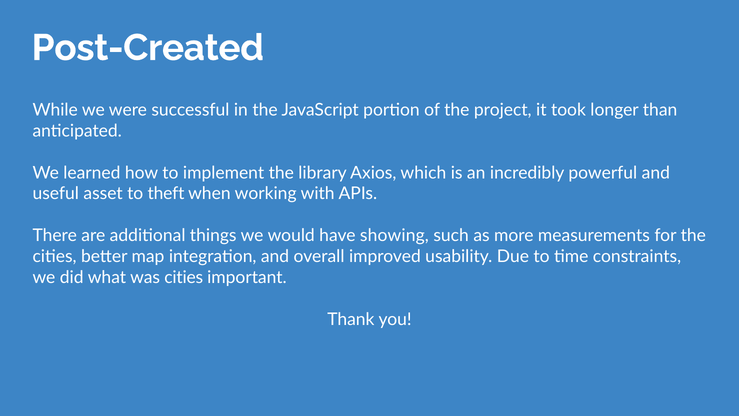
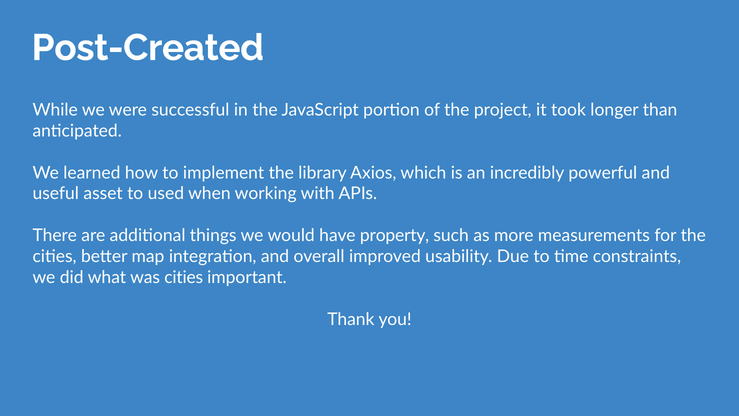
theft: theft -> used
showing: showing -> property
